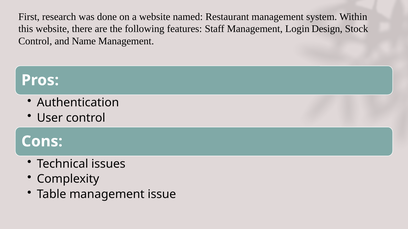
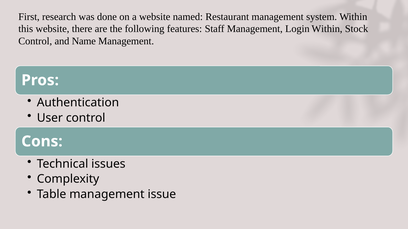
Login Design: Design -> Within
